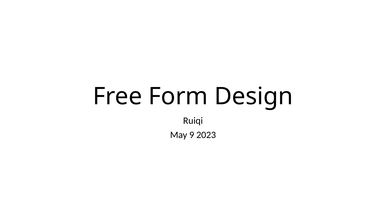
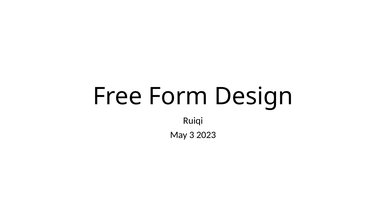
9: 9 -> 3
